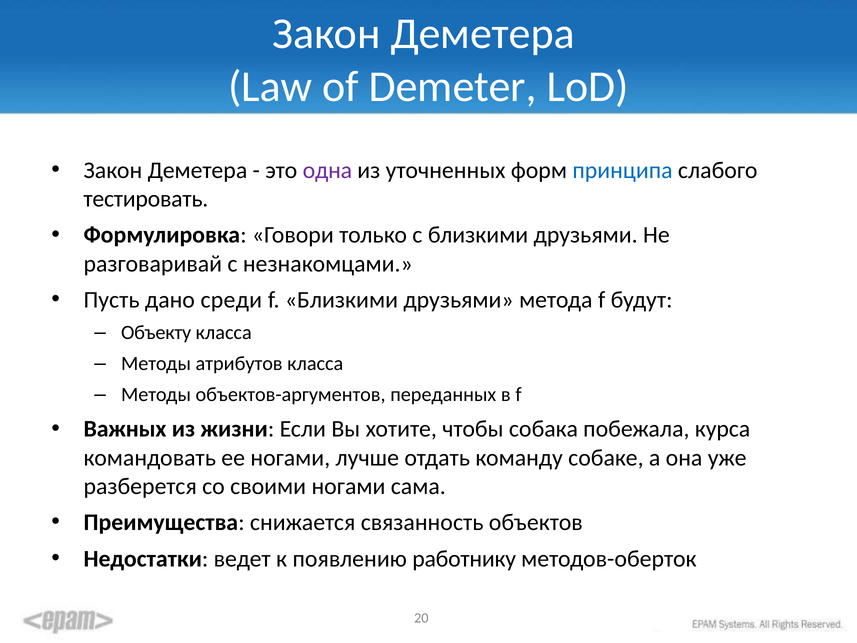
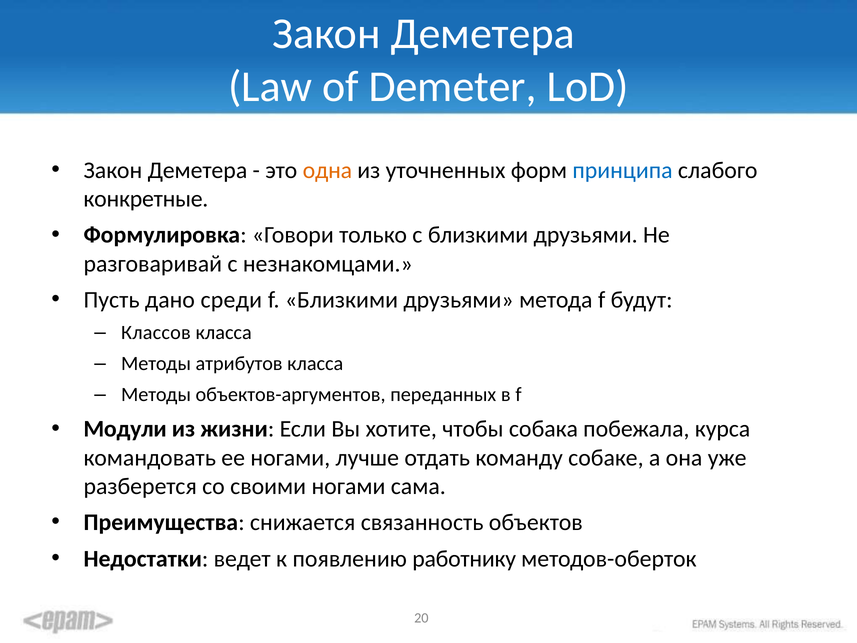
одна colour: purple -> orange
тестировать: тестировать -> конкретные
Объекту: Объекту -> Классов
Важных: Важных -> Модули
